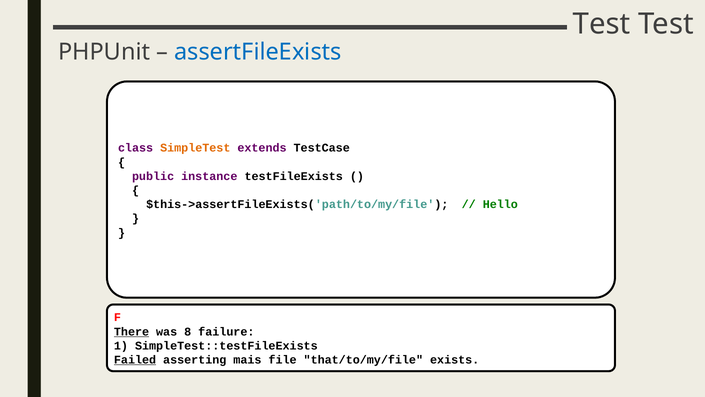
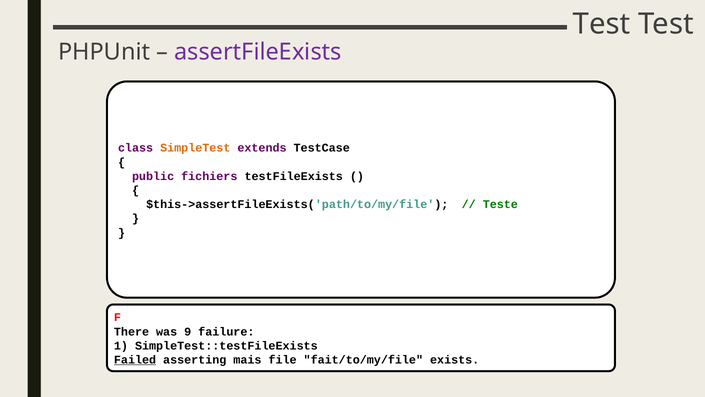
assertFileExists colour: blue -> purple
instance: instance -> fichiers
Hello: Hello -> Teste
There underline: present -> none
8: 8 -> 9
that/to/my/file: that/to/my/file -> fait/to/my/file
